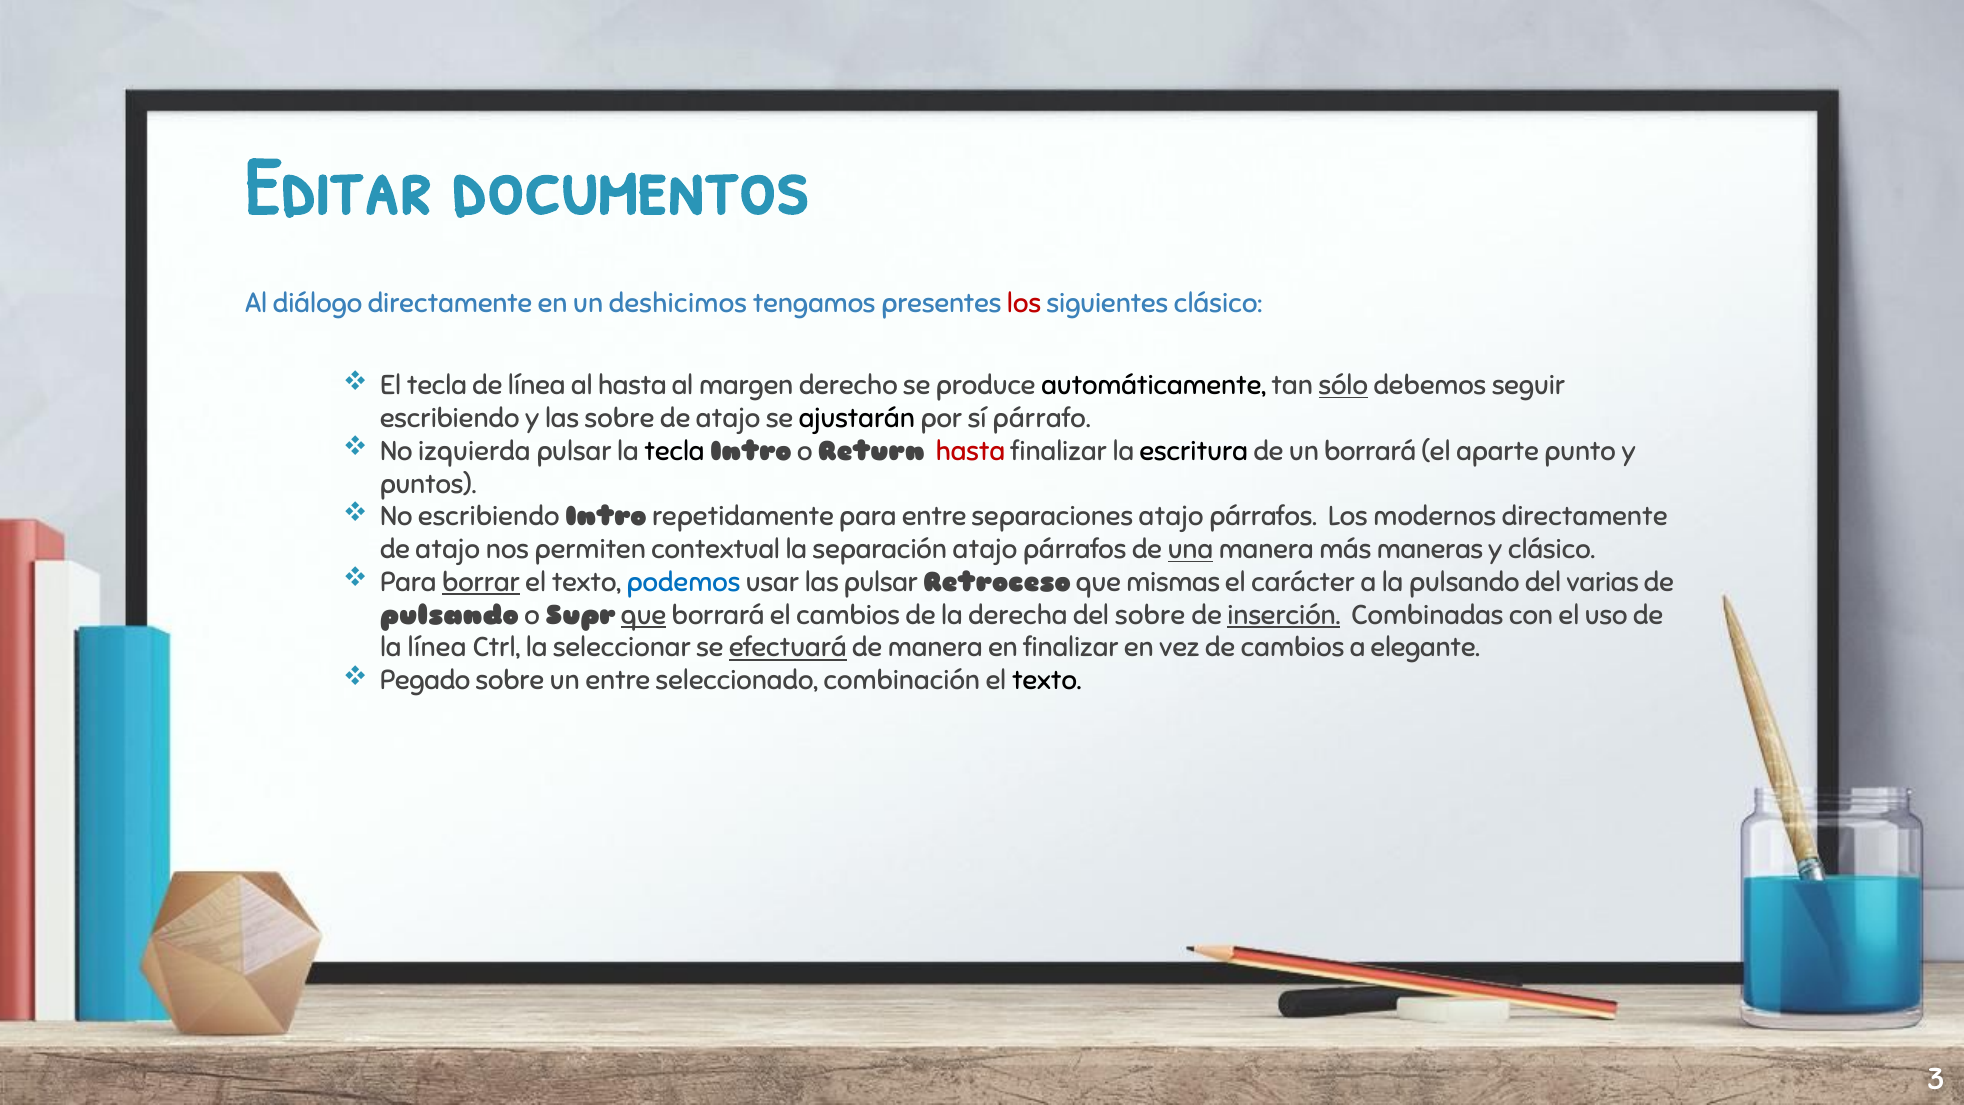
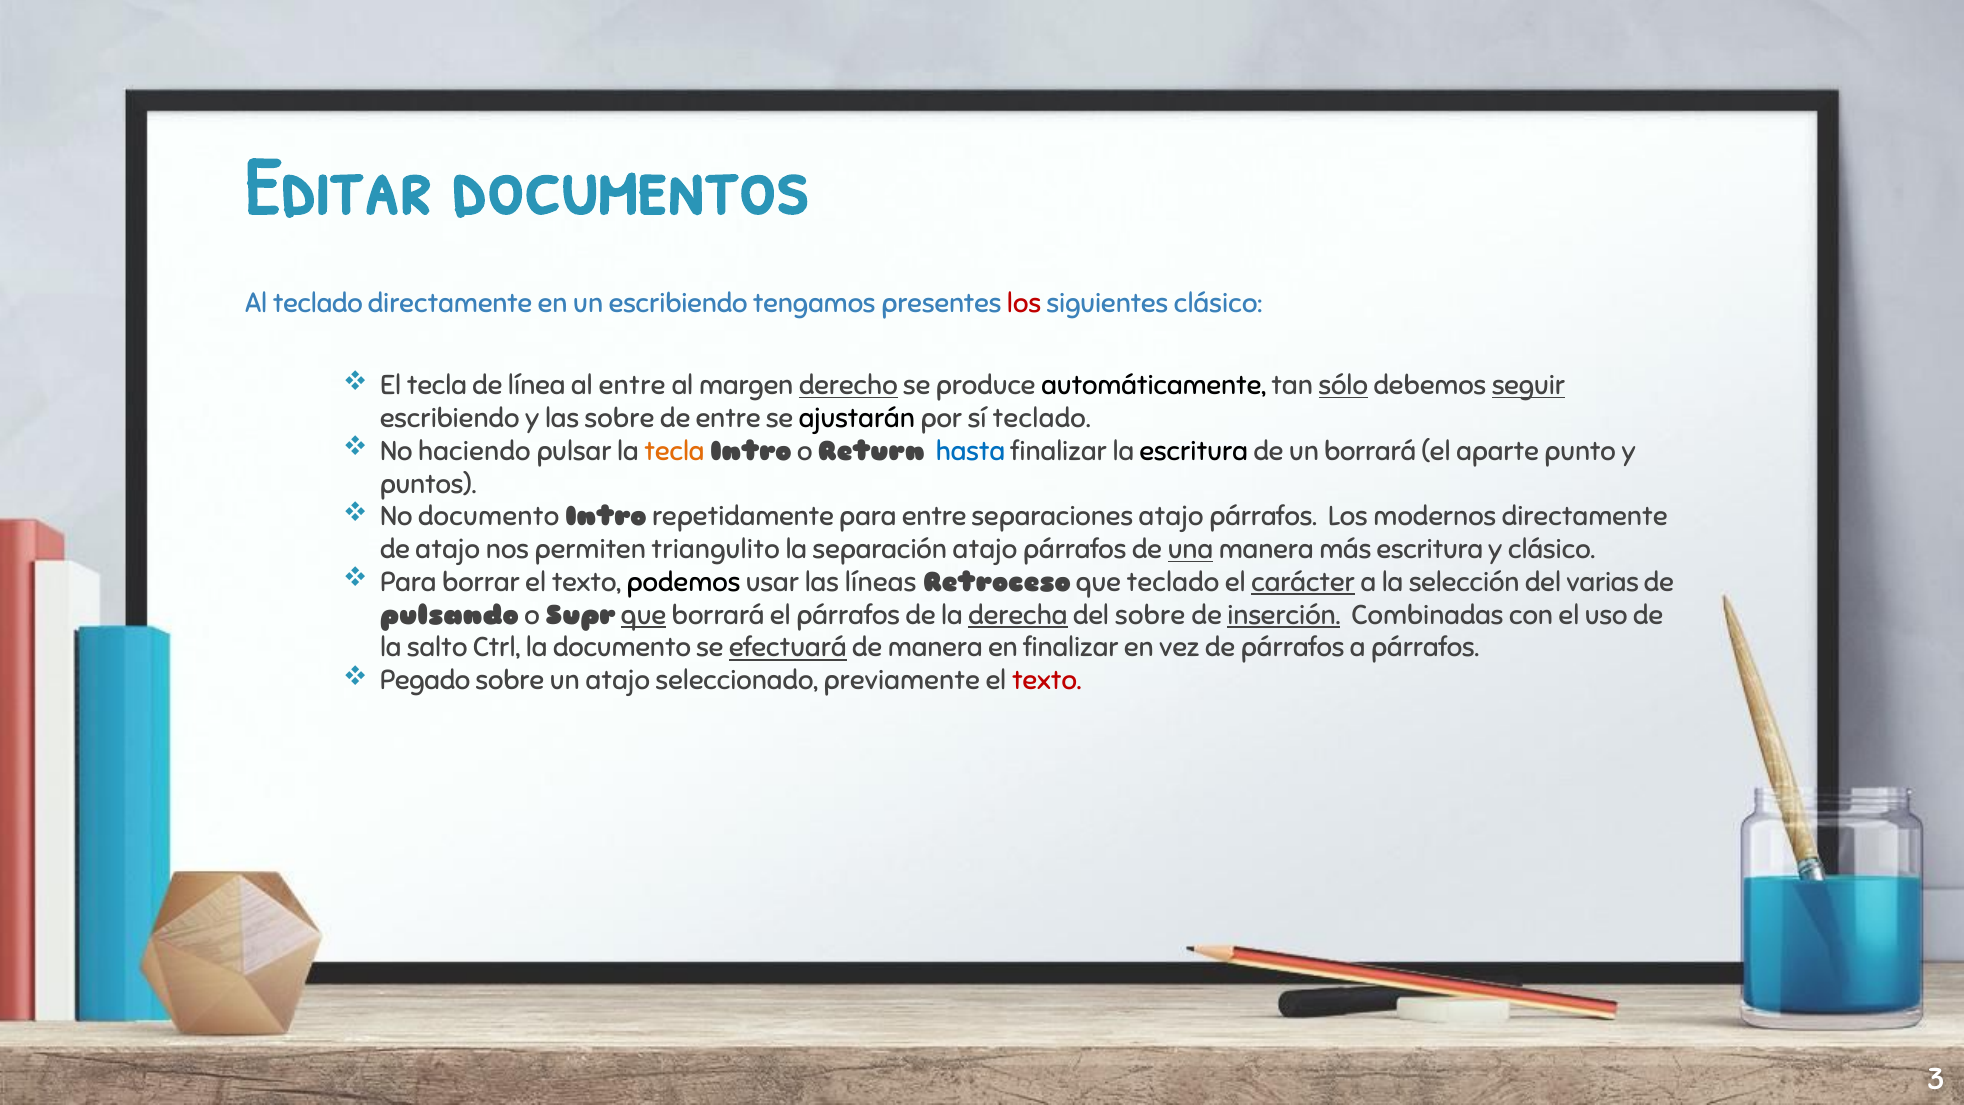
Al diálogo: diálogo -> teclado
un deshicimos: deshicimos -> escribiendo
al hasta: hasta -> entre
derecho underline: none -> present
seguir underline: none -> present
atajo at (728, 418): atajo -> entre
sí párrafo: párrafo -> teclado
izquierda: izquierda -> haciendo
tecla at (675, 451) colour: black -> orange
hasta at (971, 451) colour: red -> blue
No escribiendo: escribiendo -> documento
contextual: contextual -> triangulito
más maneras: maneras -> escritura
borrar underline: present -> none
podemos colour: blue -> black
las pulsar: pulsar -> líneas
que mismas: mismas -> teclado
carácter underline: none -> present
la pulsando: pulsando -> selección
el cambios: cambios -> párrafos
derecha underline: none -> present
la línea: línea -> salto
la seleccionar: seleccionar -> documento
de cambios: cambios -> párrafos
a elegante: elegante -> párrafos
un entre: entre -> atajo
combinación: combinación -> previamente
texto at (1047, 681) colour: black -> red
